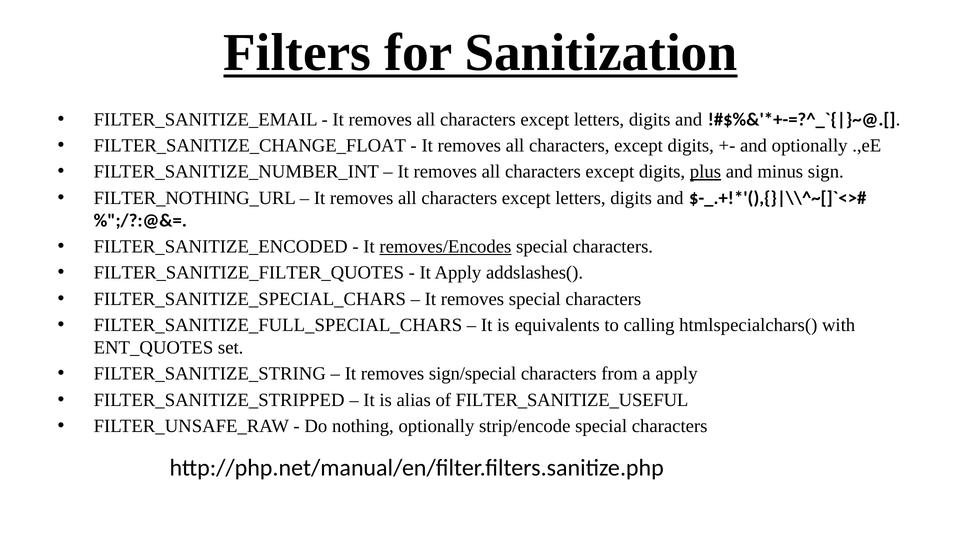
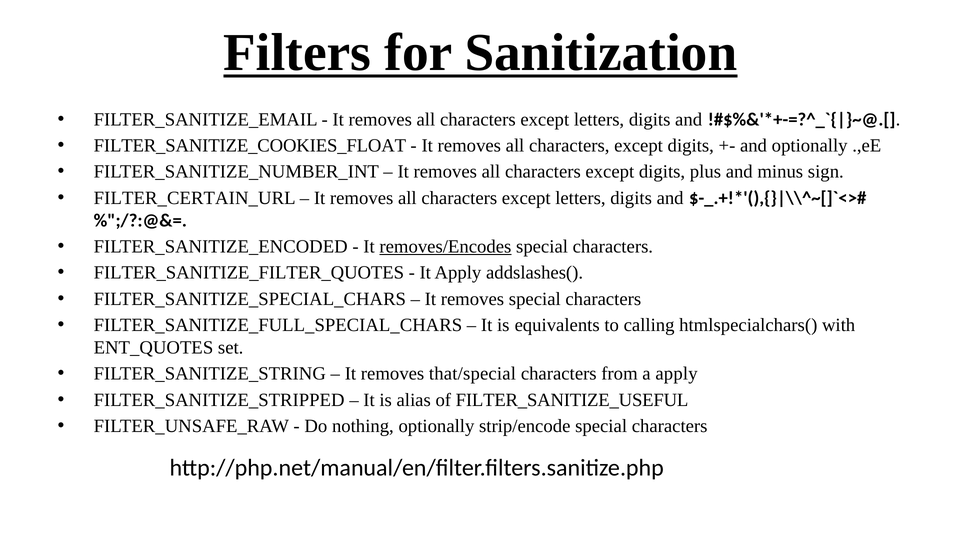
FILTER_SANITIZE_CHANGE_FLOAT: FILTER_SANITIZE_CHANGE_FLOAT -> FILTER_SANITIZE_COOKIES_FLOAT
plus underline: present -> none
FILTER_NOTHING_URL: FILTER_NOTHING_URL -> FILTER_CERTAIN_URL
sign/special: sign/special -> that/special
